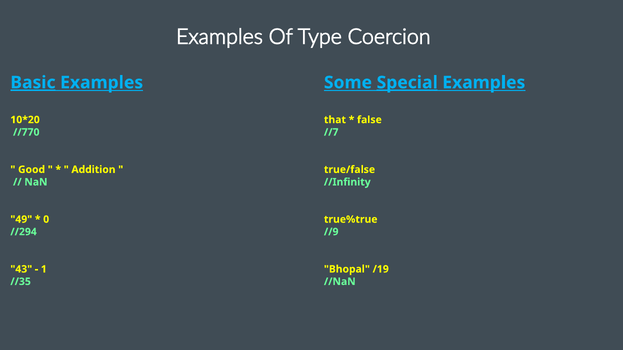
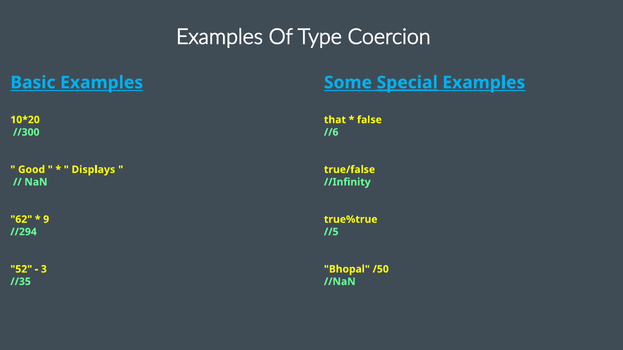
Basic underline: present -> none
//770: //770 -> //300
//7: //7 -> //6
Addition: Addition -> Displays
49: 49 -> 62
0: 0 -> 9
//9: //9 -> //5
43: 43 -> 52
1: 1 -> 3
/19: /19 -> /50
